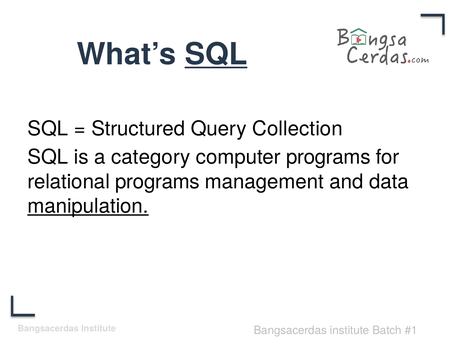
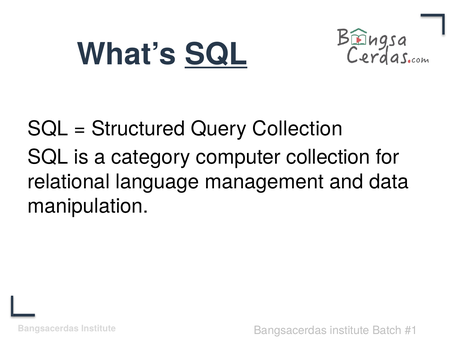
computer programs: programs -> collection
relational programs: programs -> language
manipulation underline: present -> none
